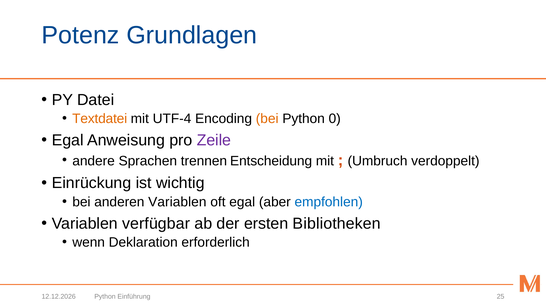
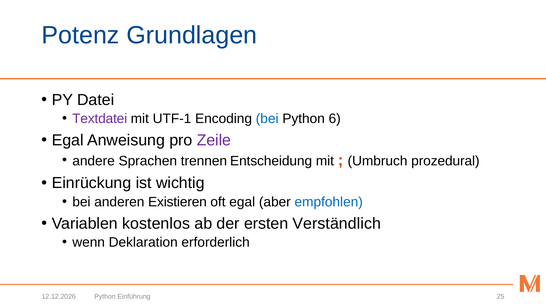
Textdatei colour: orange -> purple
UTF-4: UTF-4 -> UTF-1
bei at (267, 119) colour: orange -> blue
0: 0 -> 6
verdoppelt: verdoppelt -> prozedural
anderen Variablen: Variablen -> Existieren
verfügbar: verfügbar -> kostenlos
Bibliotheken: Bibliotheken -> Verständlich
